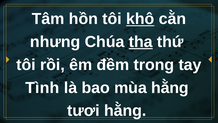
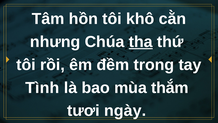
khô underline: present -> none
mùa hằng: hằng -> thắm
tươi hằng: hằng -> ngày
